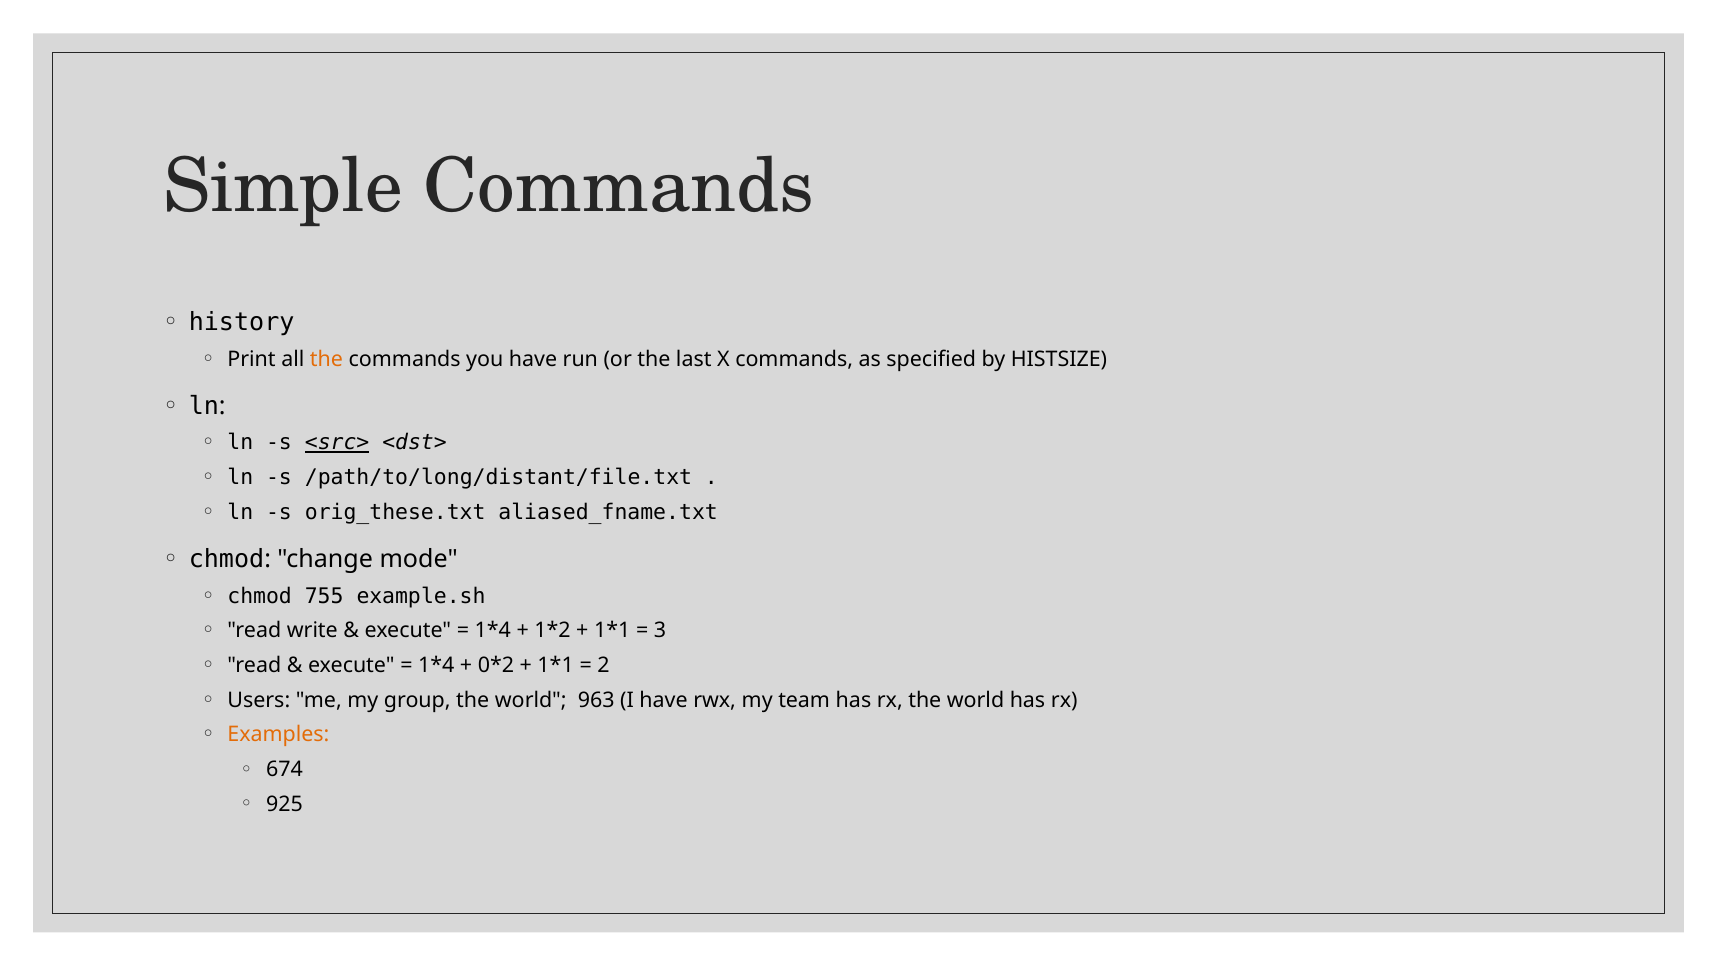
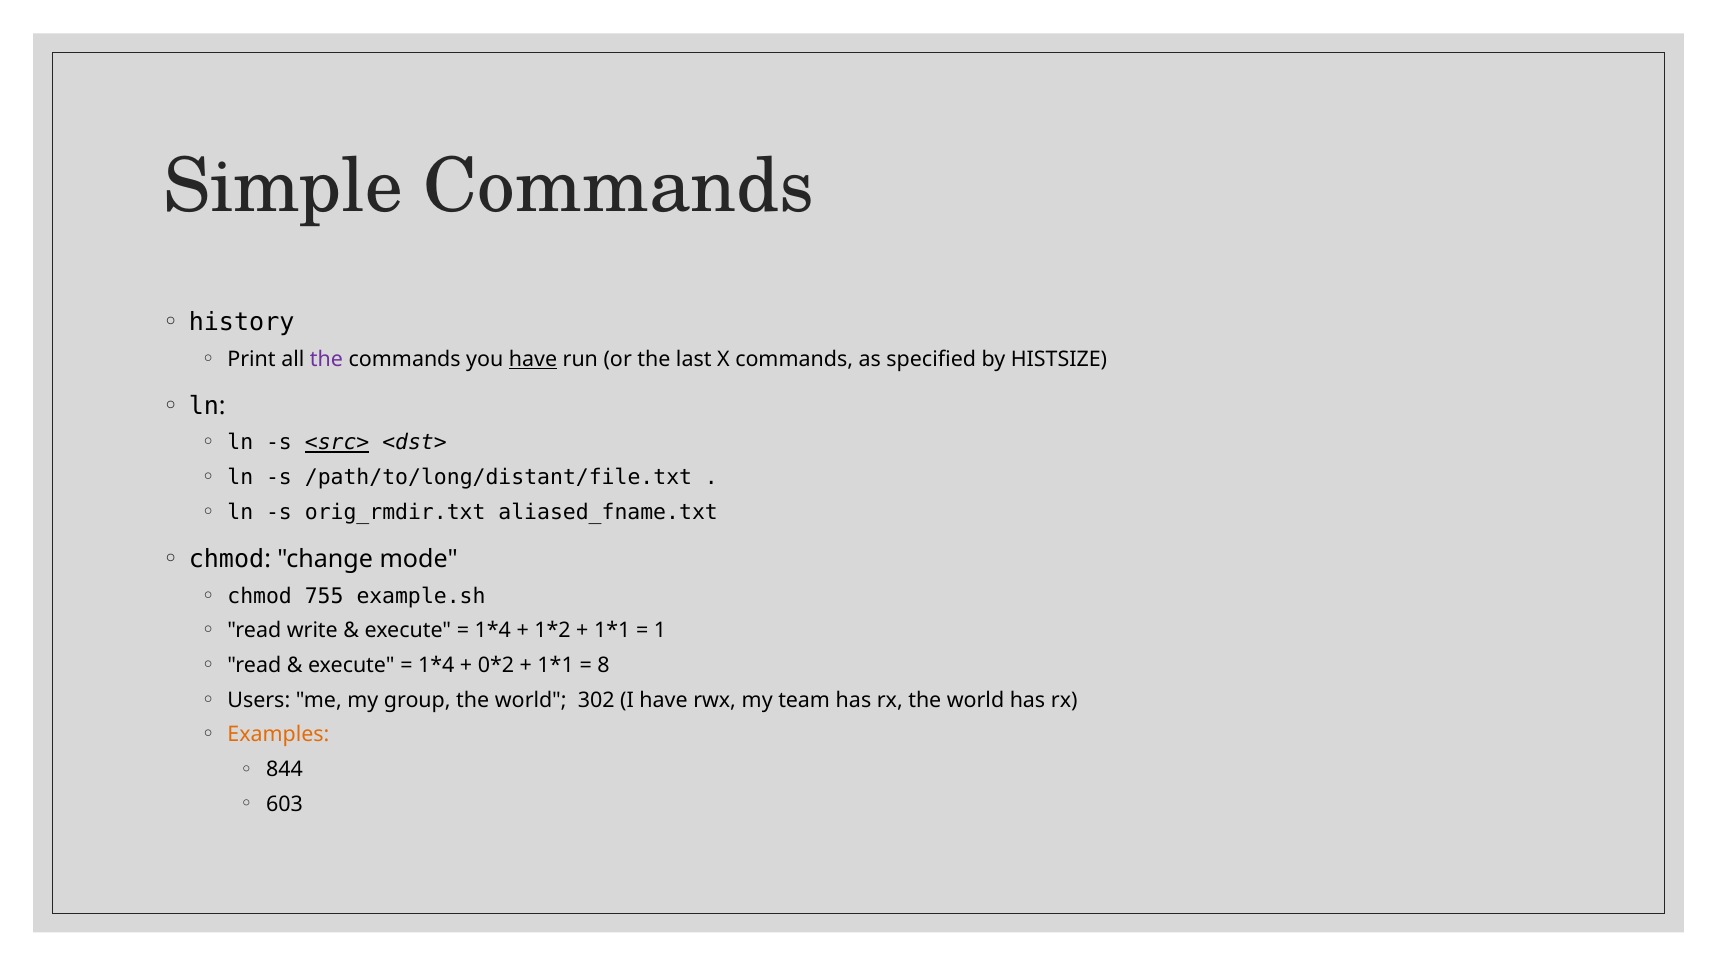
the at (327, 359) colour: orange -> purple
have at (533, 359) underline: none -> present
orig_these.txt: orig_these.txt -> orig_rmdir.txt
3: 3 -> 1
2: 2 -> 8
963: 963 -> 302
674: 674 -> 844
925: 925 -> 603
